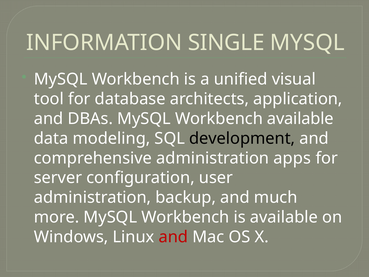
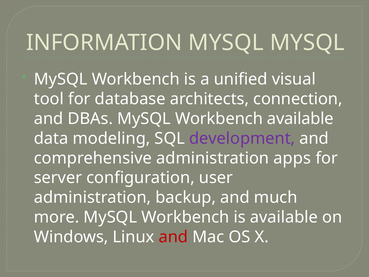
INFORMATION SINGLE: SINGLE -> MYSQL
application: application -> connection
development colour: black -> purple
